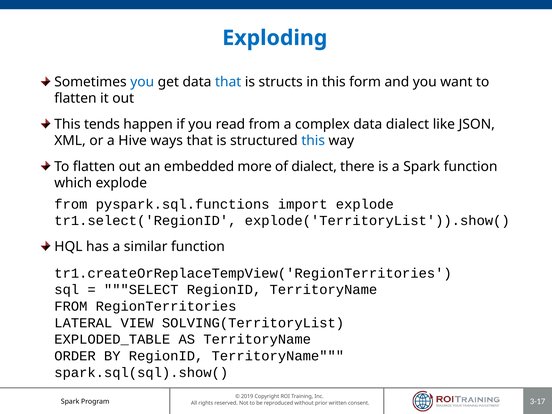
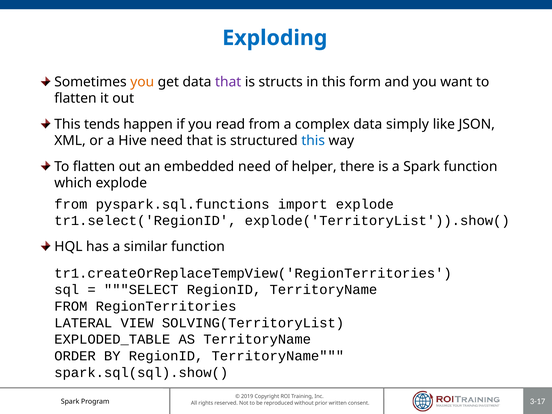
you at (142, 82) colour: blue -> orange
that at (228, 82) colour: blue -> purple
data dialect: dialect -> simply
Hive ways: ways -> need
embedded more: more -> need
of dialect: dialect -> helper
